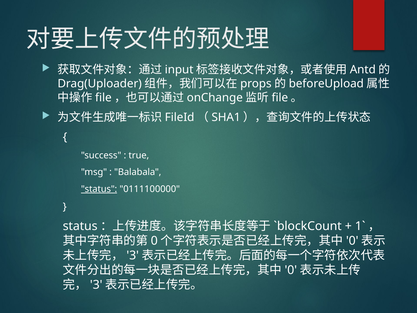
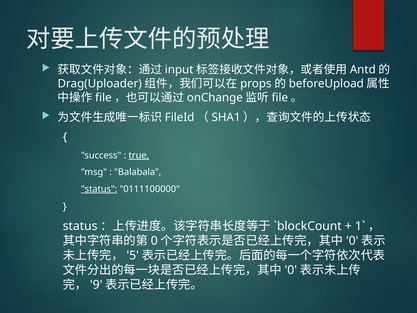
true underline: none -> present
3 at (133, 255): 3 -> 5
3 at (96, 284): 3 -> 9
